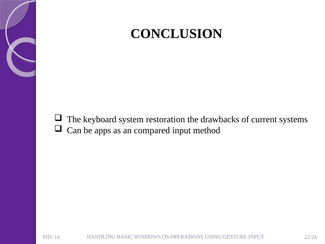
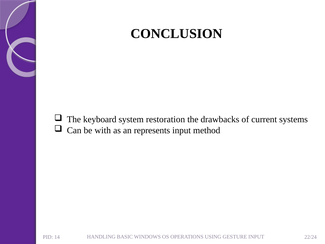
apps: apps -> with
compared: compared -> represents
